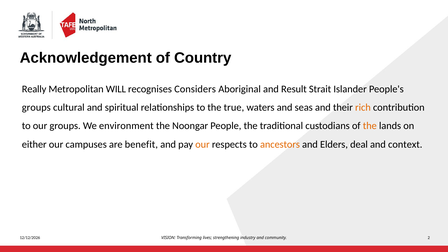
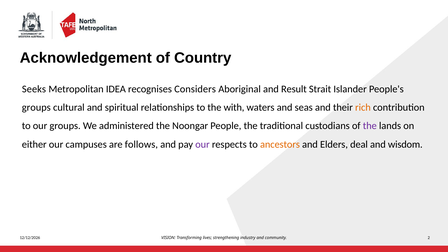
Really: Really -> Seeks
WILL: WILL -> IDEA
true: true -> with
environment: environment -> administered
the at (370, 126) colour: orange -> purple
benefit: benefit -> follows
our at (202, 144) colour: orange -> purple
context: context -> wisdom
